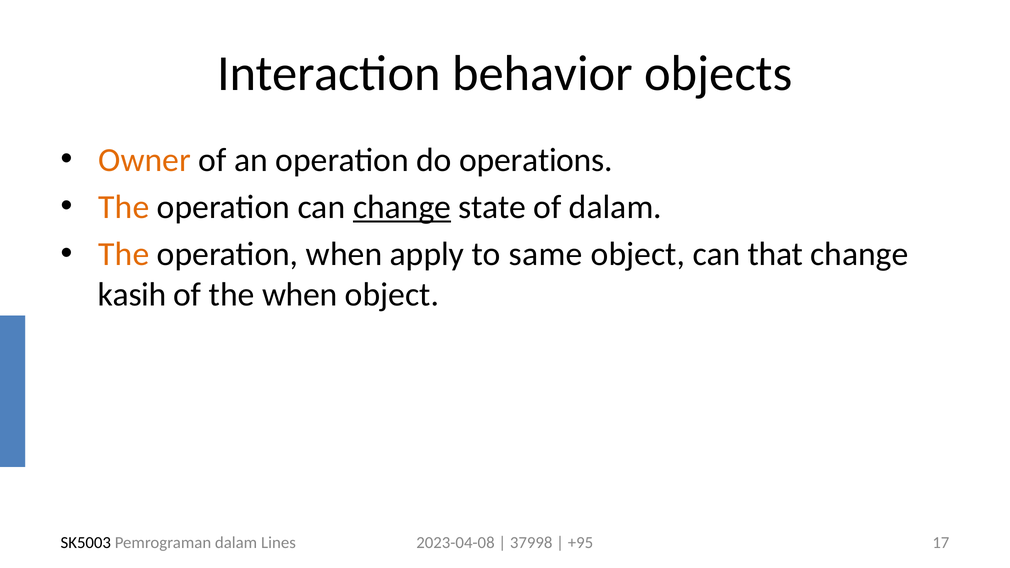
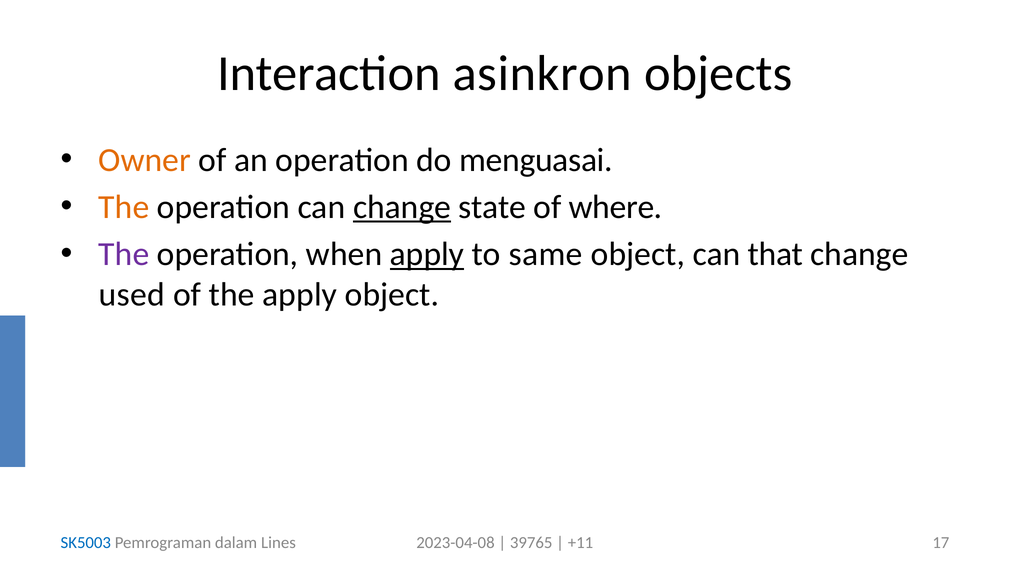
behavior: behavior -> asinkron
operations: operations -> menguasai
of dalam: dalam -> where
The at (124, 254) colour: orange -> purple
apply at (427, 254) underline: none -> present
kasih: kasih -> used
the when: when -> apply
SK5003 colour: black -> blue
37998: 37998 -> 39765
+95: +95 -> +11
